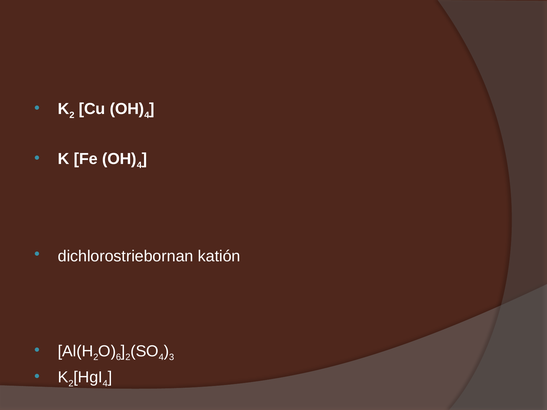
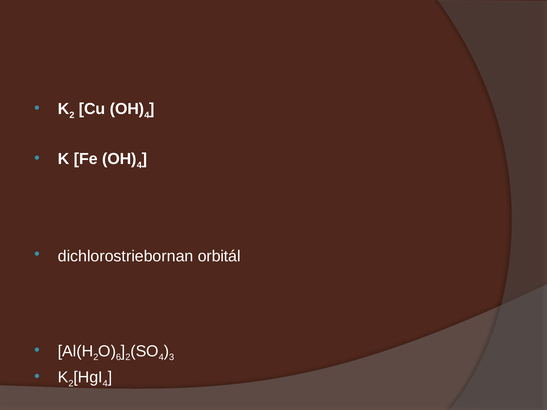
katión: katión -> orbitál
